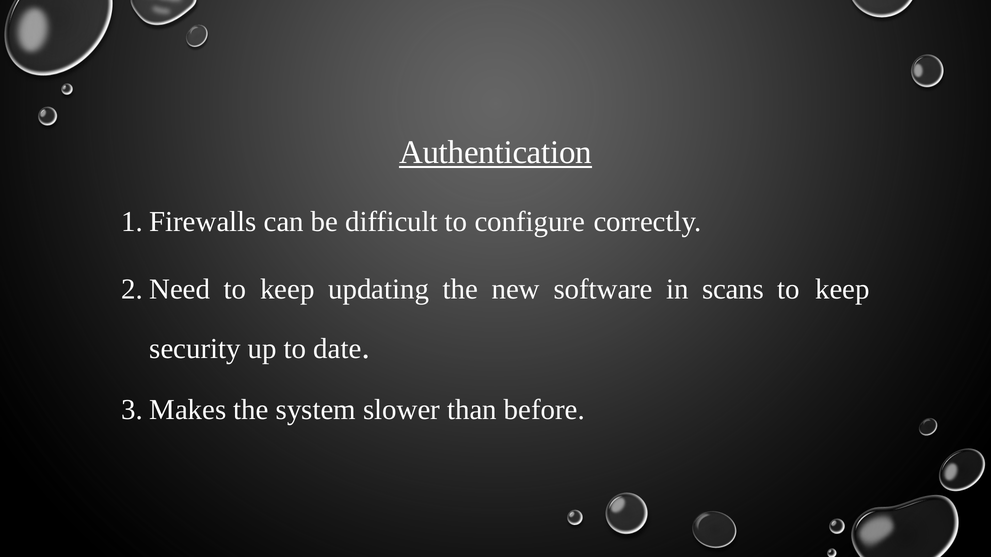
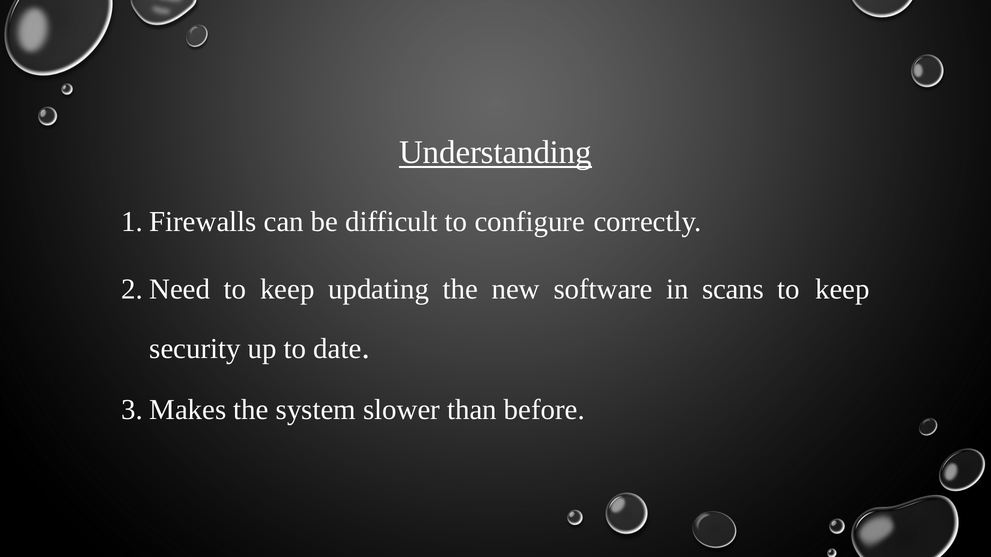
Authentication: Authentication -> Understanding
